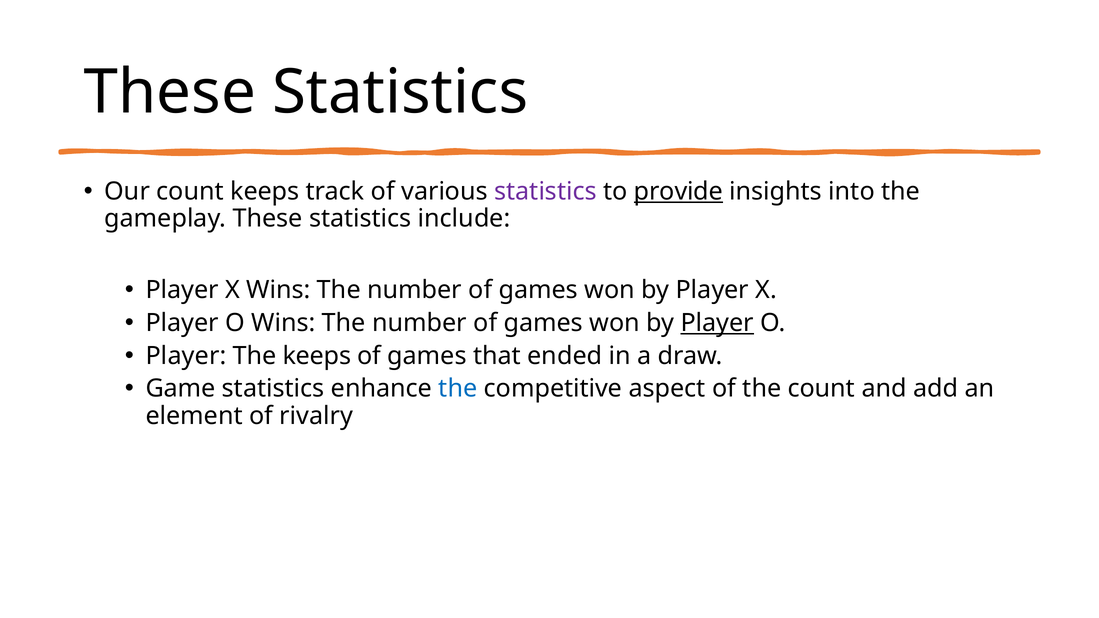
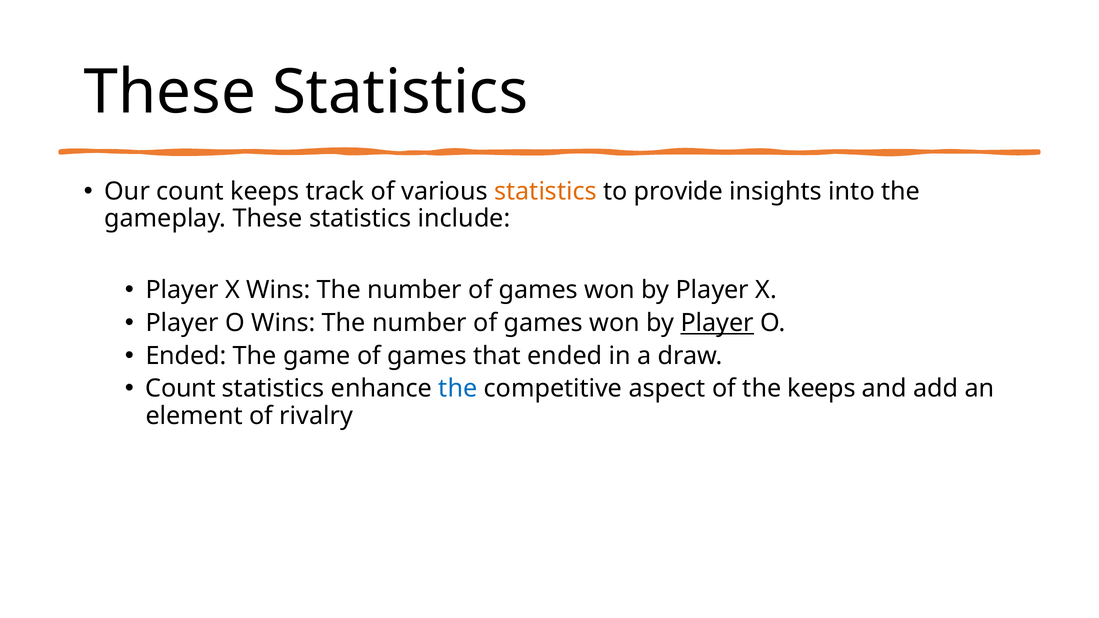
statistics at (545, 191) colour: purple -> orange
provide underline: present -> none
Player at (186, 356): Player -> Ended
The keeps: keeps -> game
Game at (181, 389): Game -> Count
the count: count -> keeps
